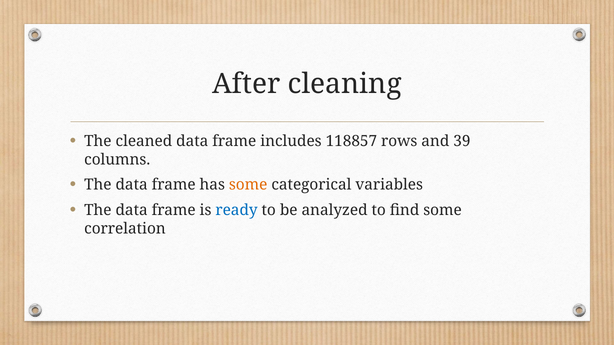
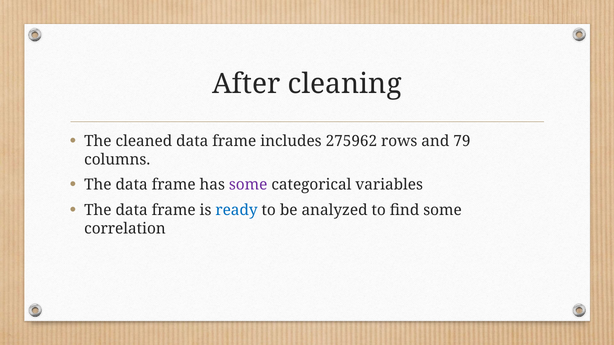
118857: 118857 -> 275962
39: 39 -> 79
some at (248, 185) colour: orange -> purple
